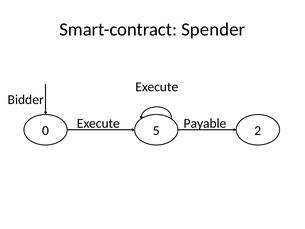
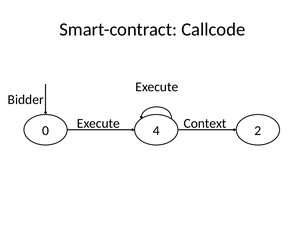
Spender: Spender -> Callcode
Payable: Payable -> Context
5: 5 -> 4
